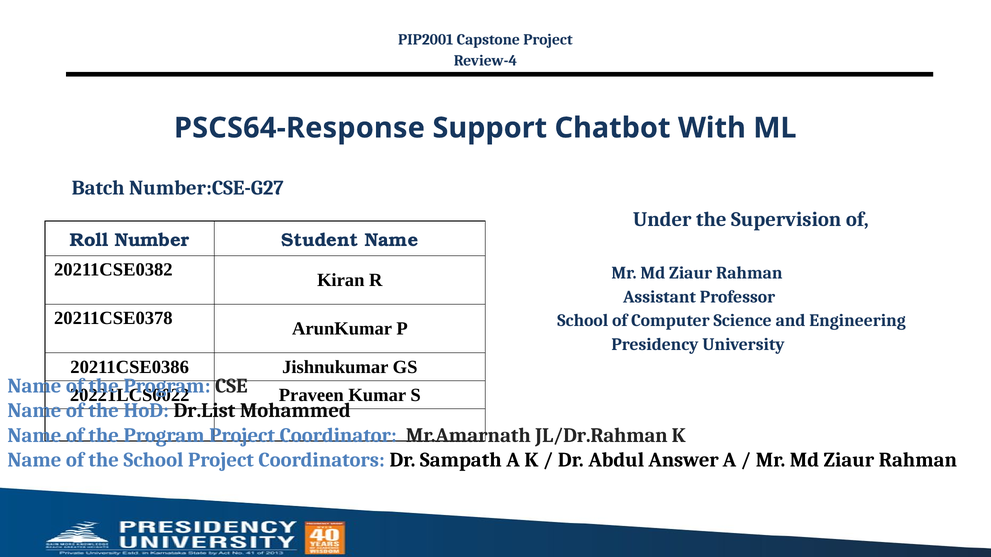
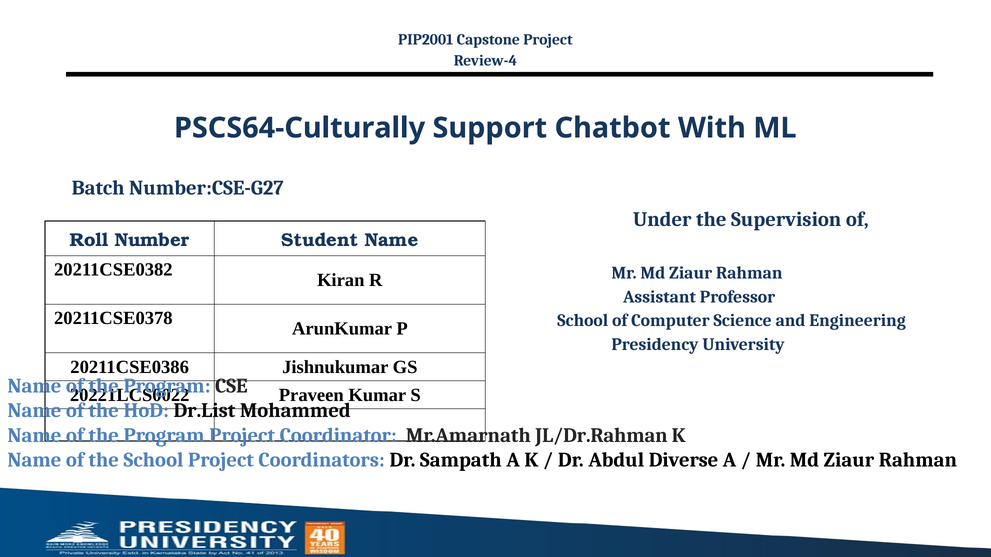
PSCS64-Response: PSCS64-Response -> PSCS64-Culturally
Answer: Answer -> Diverse
